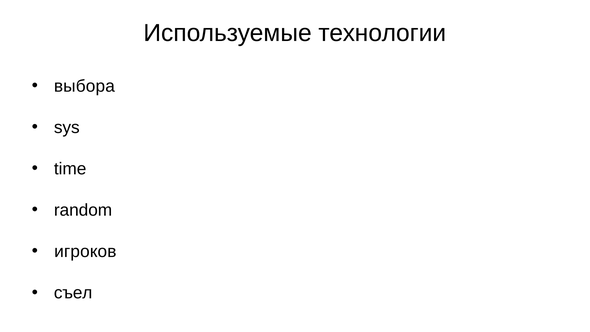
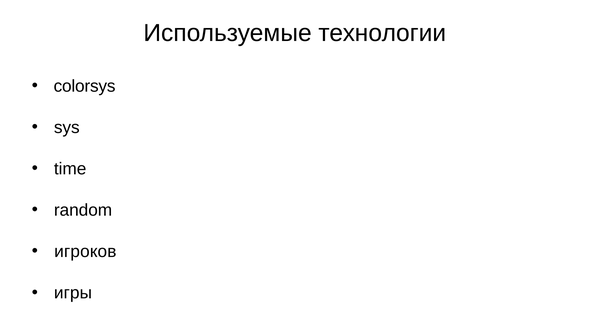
выбора: выбора -> colorsys
съел: съел -> игры
